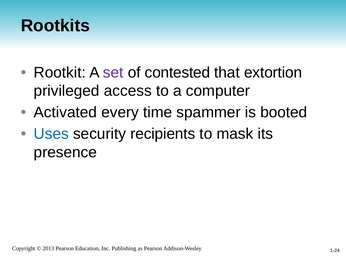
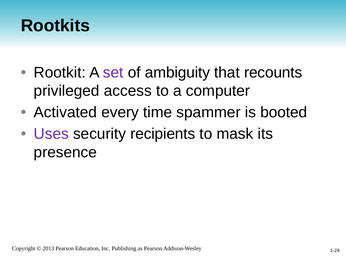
contested: contested -> ambiguity
extortion: extortion -> recounts
Uses colour: blue -> purple
